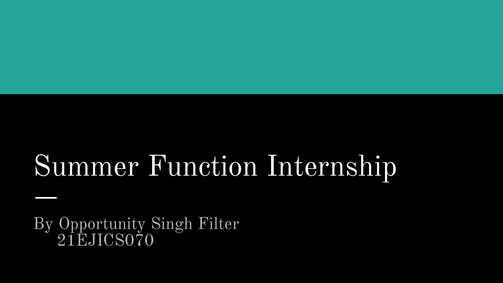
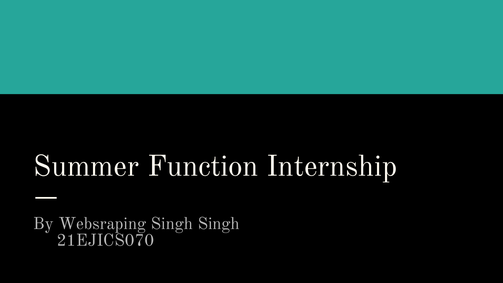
Opportunity: Opportunity -> Websraping
Singh Filter: Filter -> Singh
